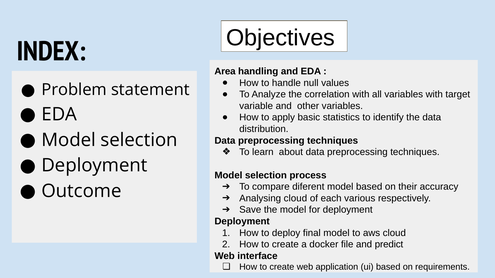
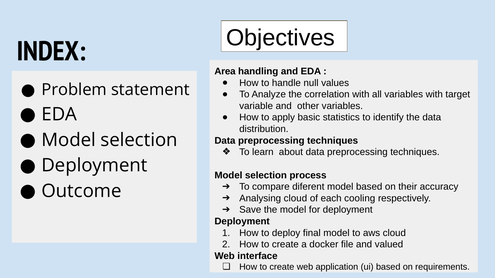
various: various -> cooling
predict: predict -> valued
